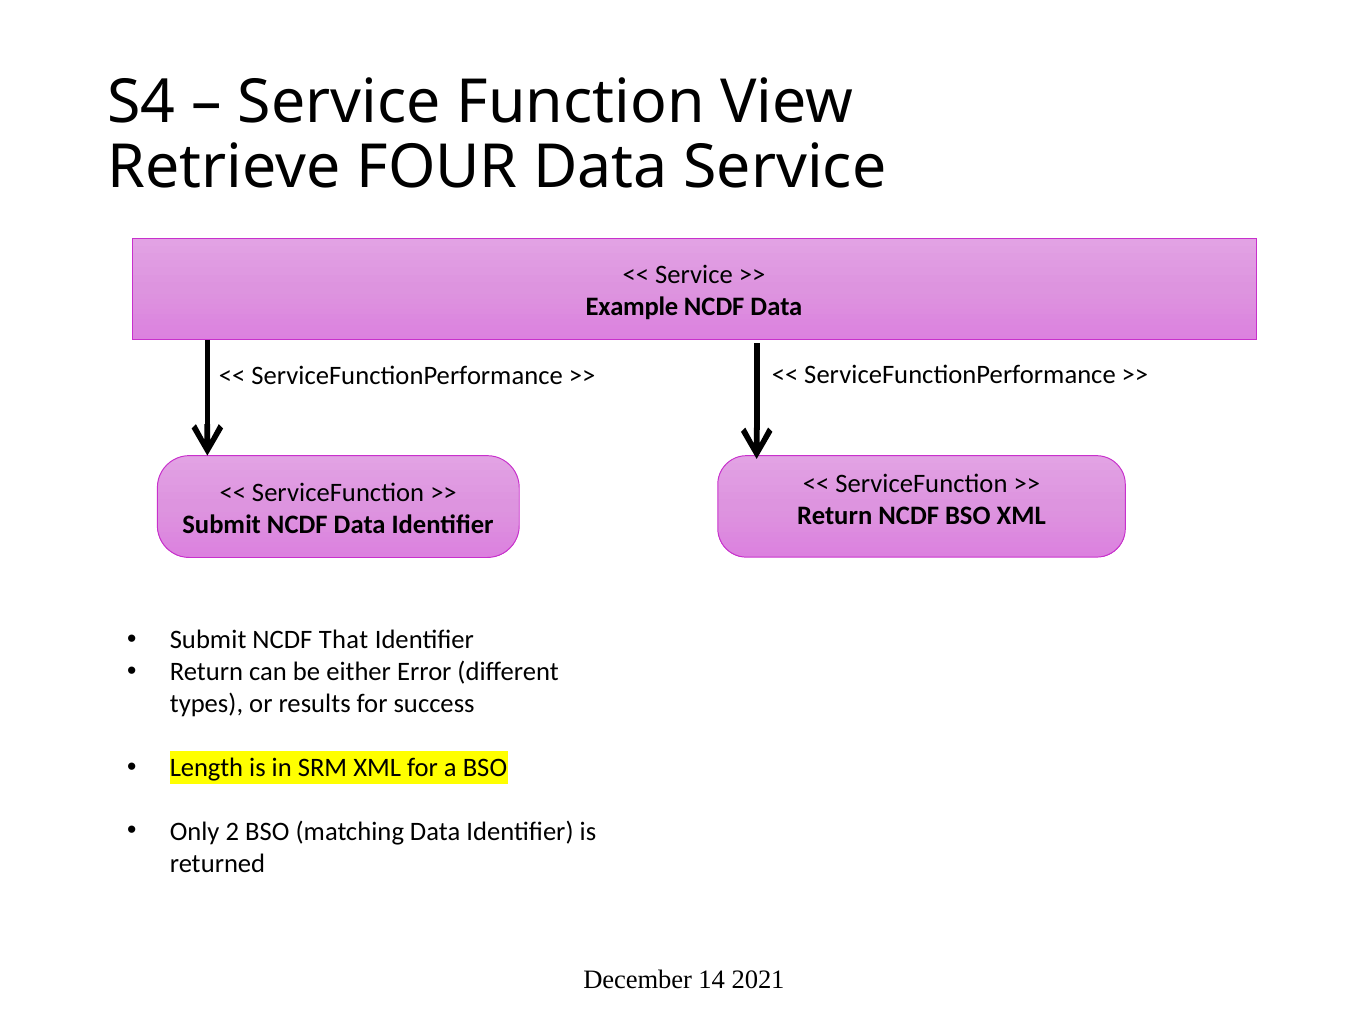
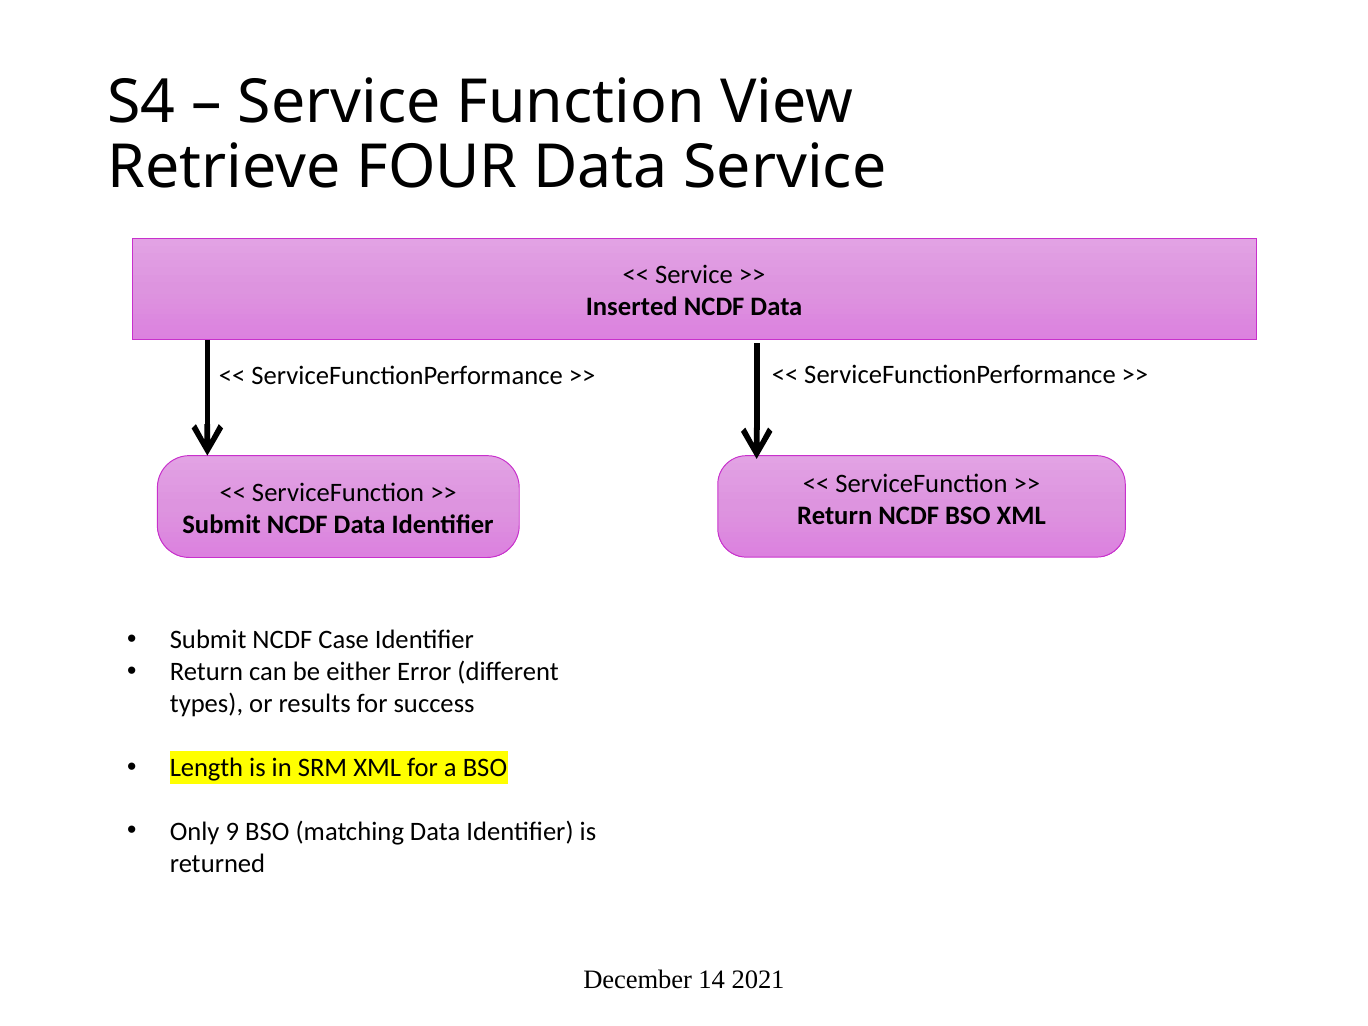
Example: Example -> Inserted
That: That -> Case
2: 2 -> 9
